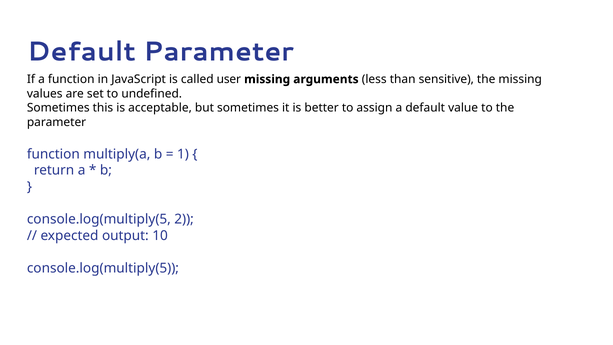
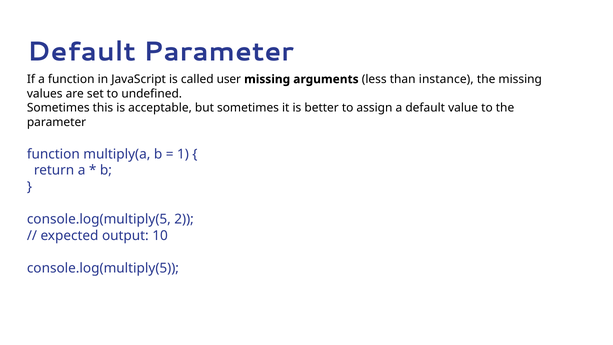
sensitive: sensitive -> instance
